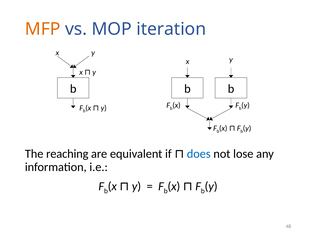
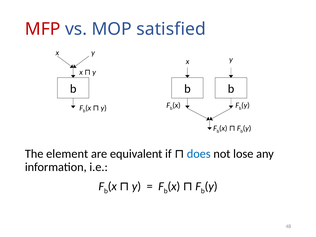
MFP colour: orange -> red
iteration: iteration -> satisfied
reaching: reaching -> element
